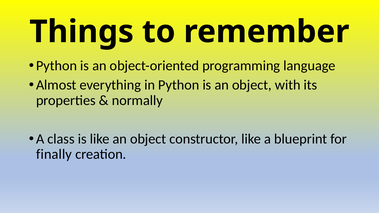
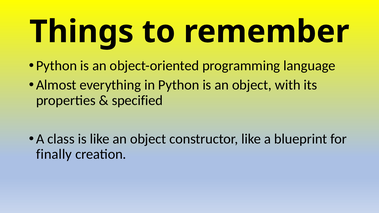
normally: normally -> specified
